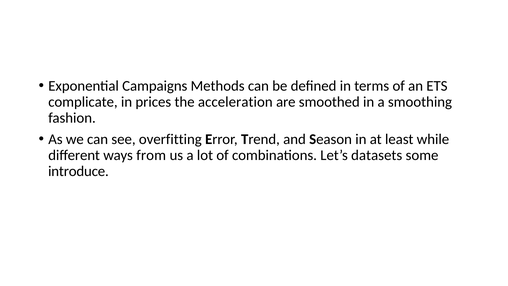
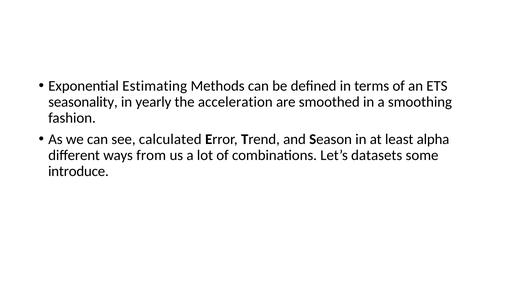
Campaigns: Campaigns -> Estimating
complicate: complicate -> seasonality
prices: prices -> yearly
overfitting: overfitting -> calculated
while: while -> alpha
